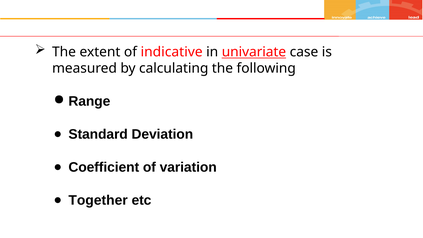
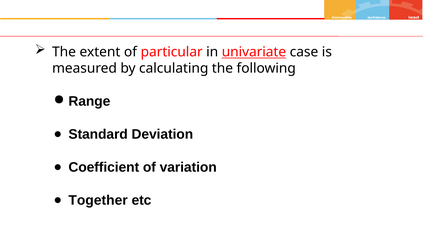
indicative: indicative -> particular
